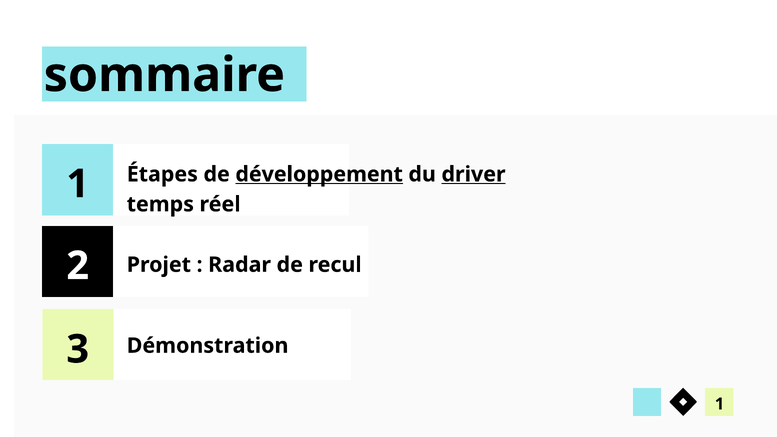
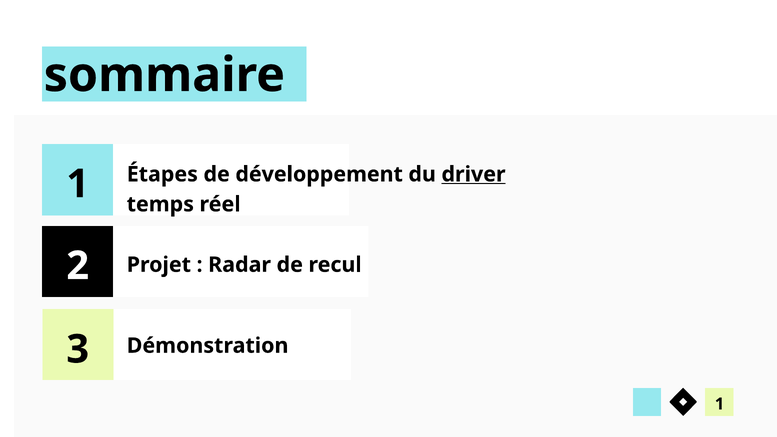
développement underline: present -> none
